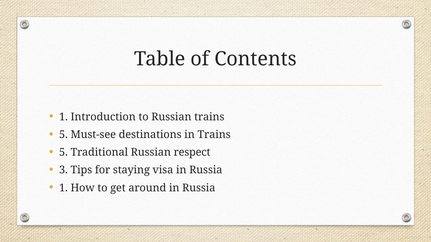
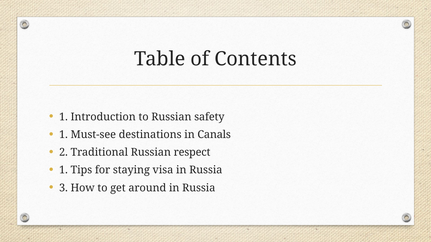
Russian trains: trains -> safety
5 at (63, 135): 5 -> 1
in Trains: Trains -> Canals
5 at (63, 153): 5 -> 2
3 at (63, 170): 3 -> 1
1 at (63, 188): 1 -> 3
